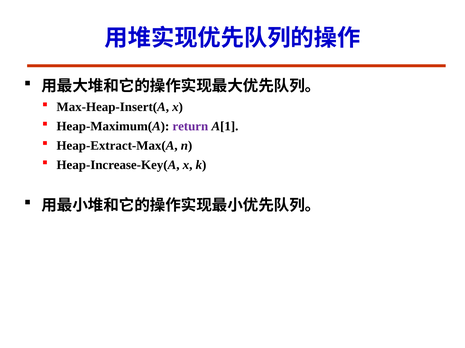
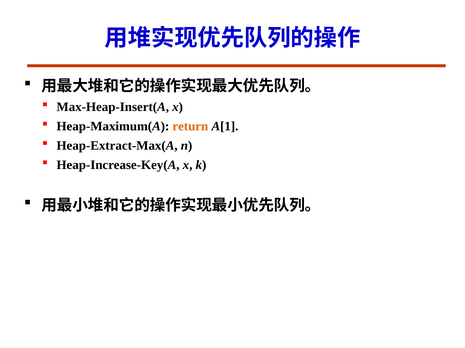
return colour: purple -> orange
